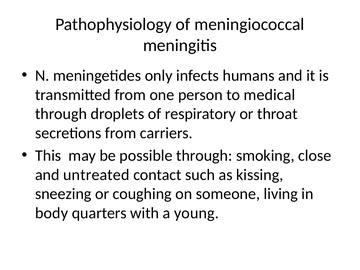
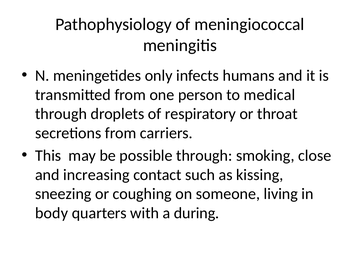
untreated: untreated -> increasing
young: young -> during
